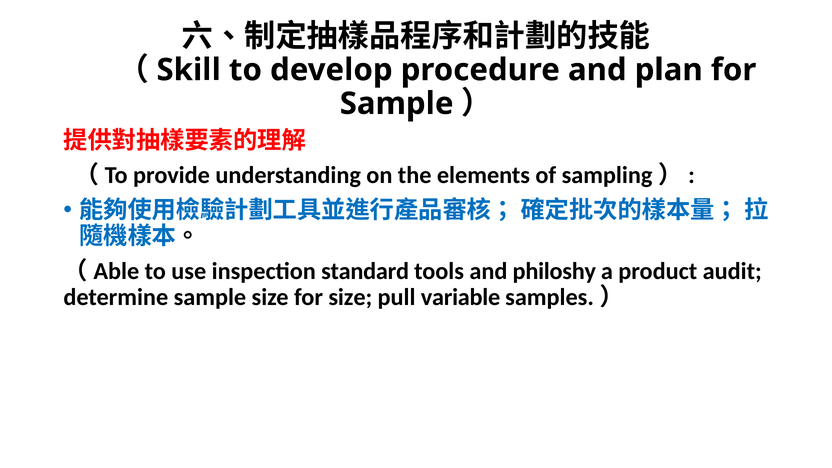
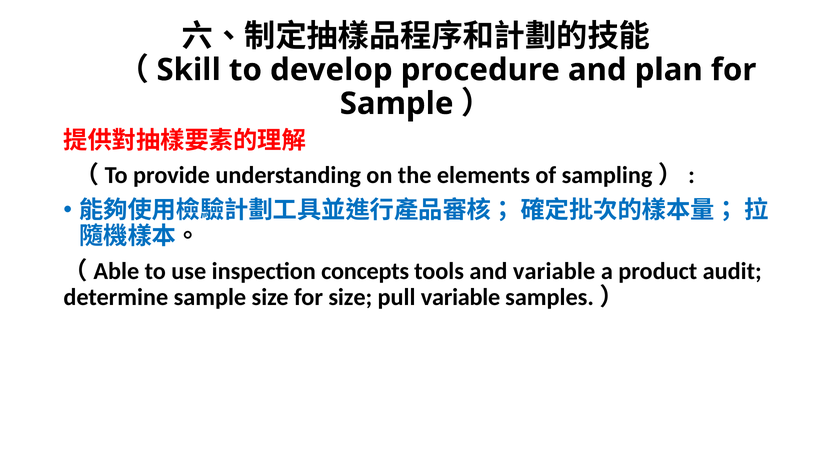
standard: standard -> concepts
and philoshy: philoshy -> variable
